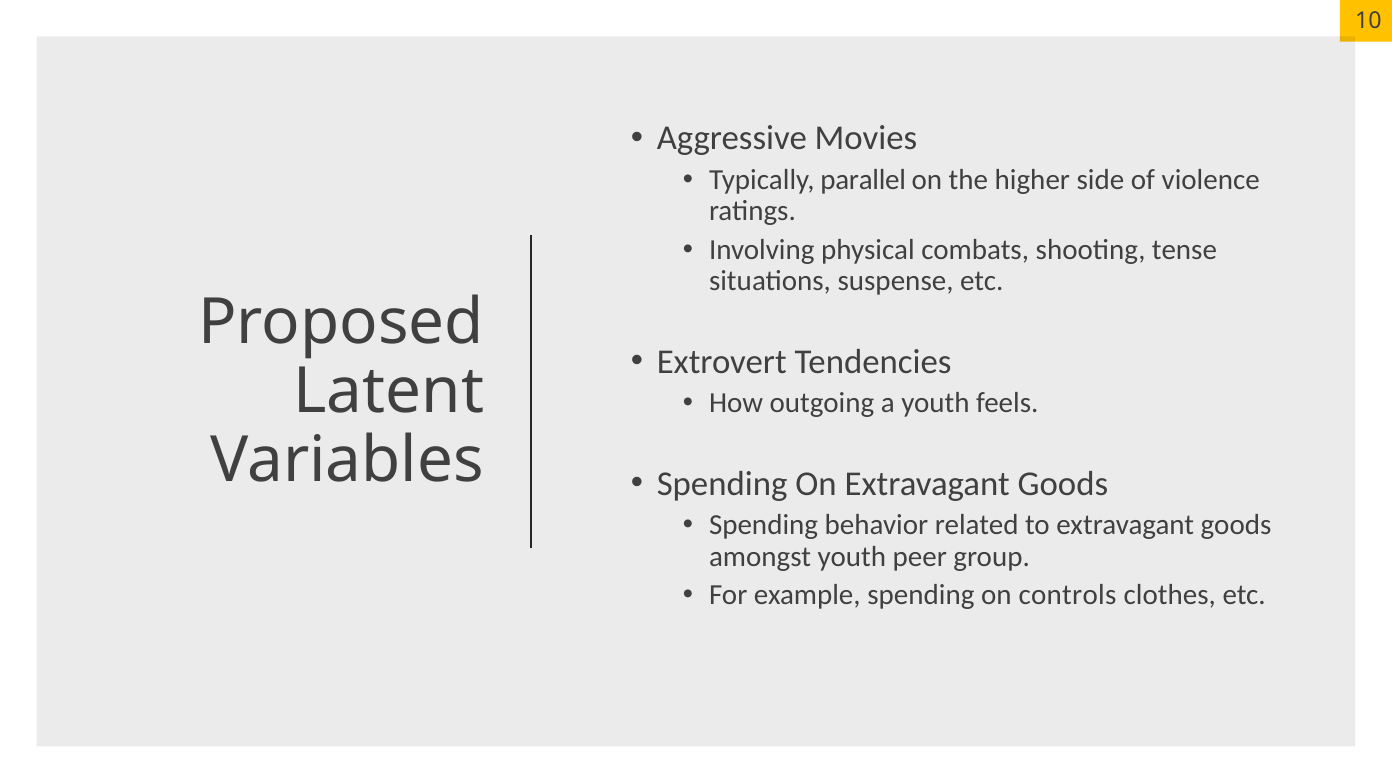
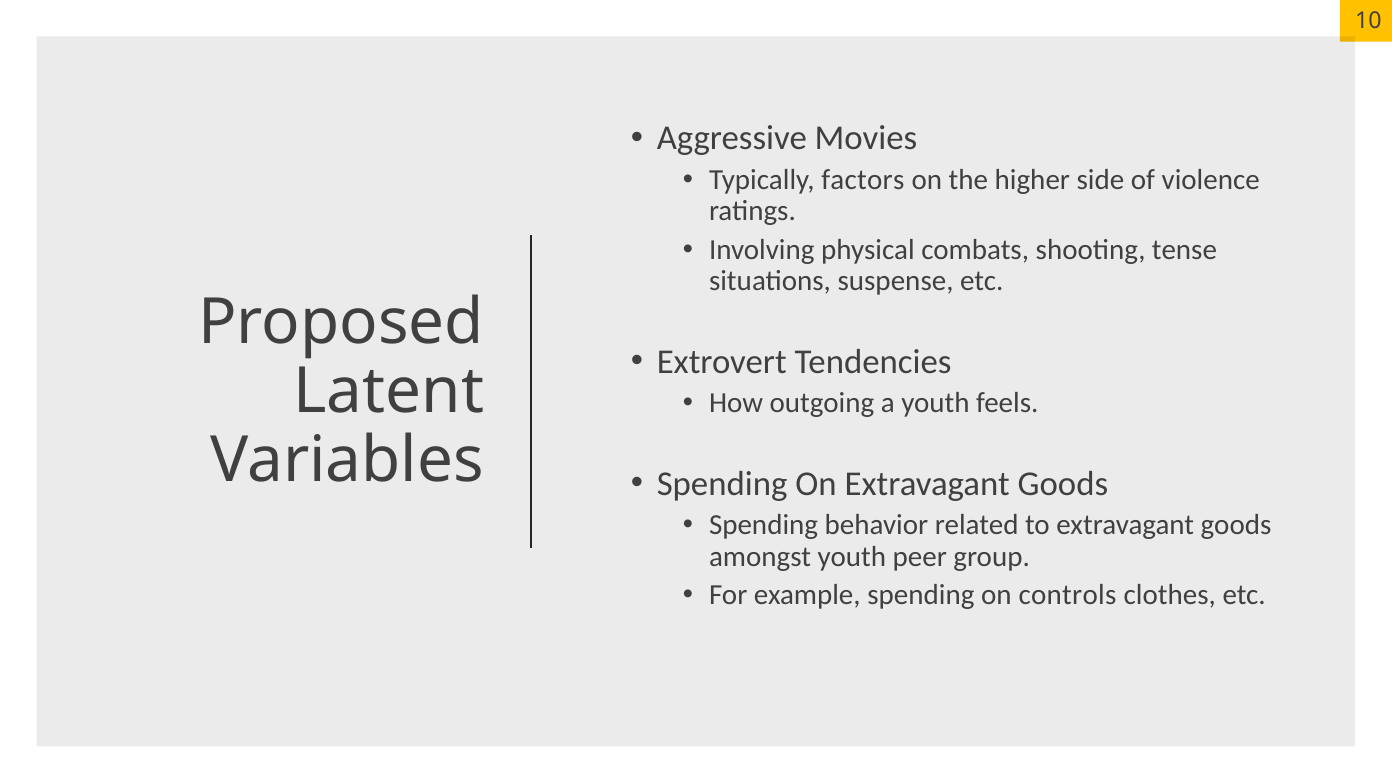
parallel: parallel -> factors
